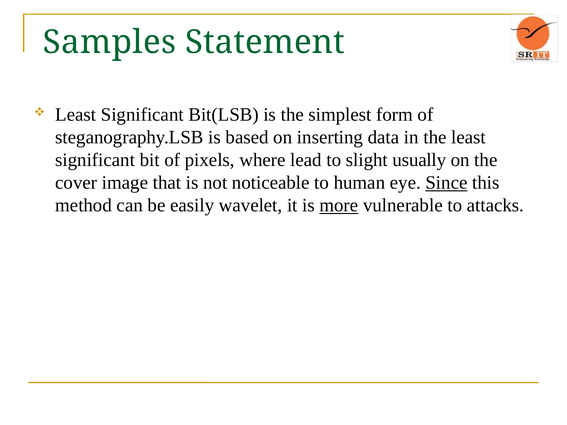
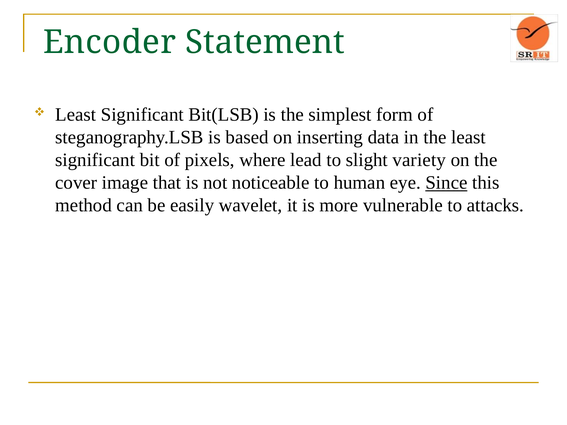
Samples: Samples -> Encoder
usually: usually -> variety
more underline: present -> none
